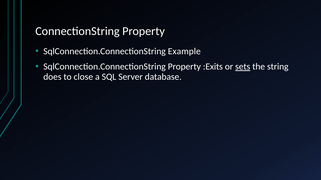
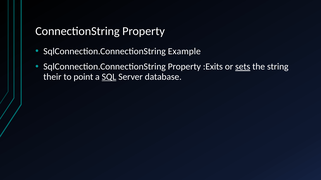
does: does -> their
close: close -> point
SQL underline: none -> present
